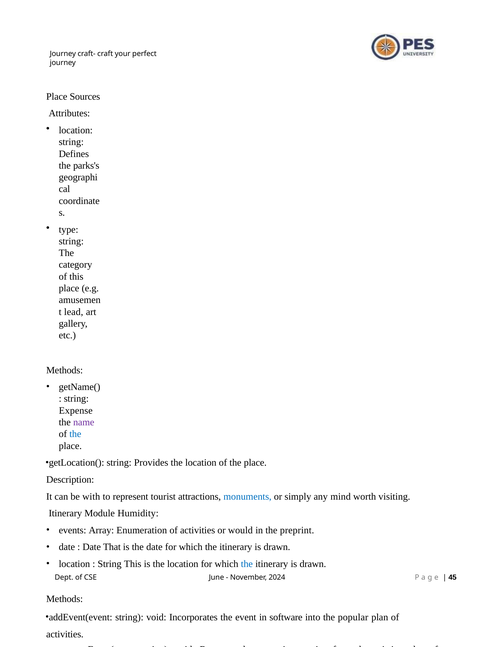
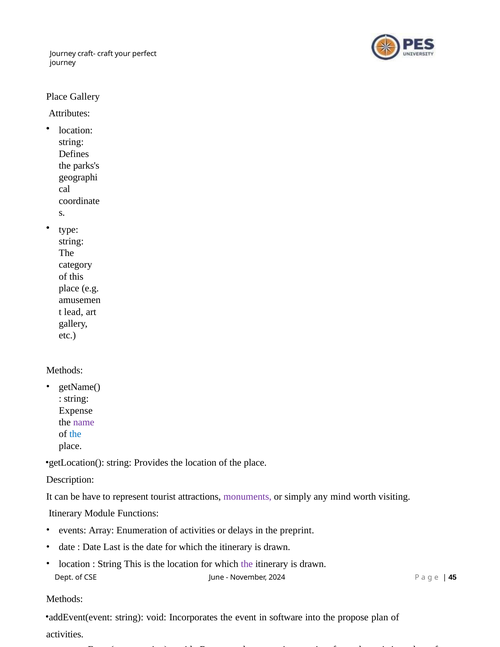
Place Sources: Sources -> Gallery
with: with -> have
monuments colour: blue -> purple
Humidity: Humidity -> Functions
would: would -> delays
That: That -> Last
the at (247, 564) colour: blue -> purple
popular: popular -> propose
